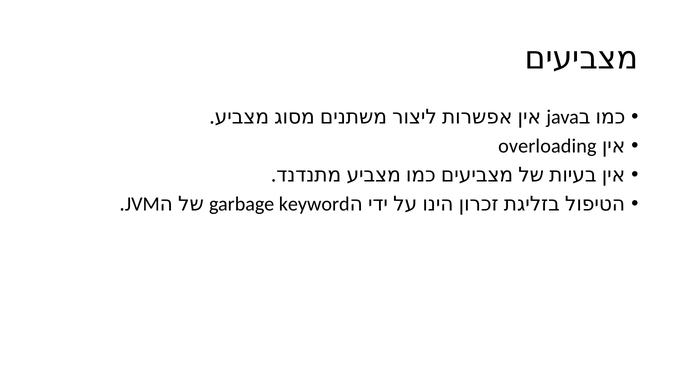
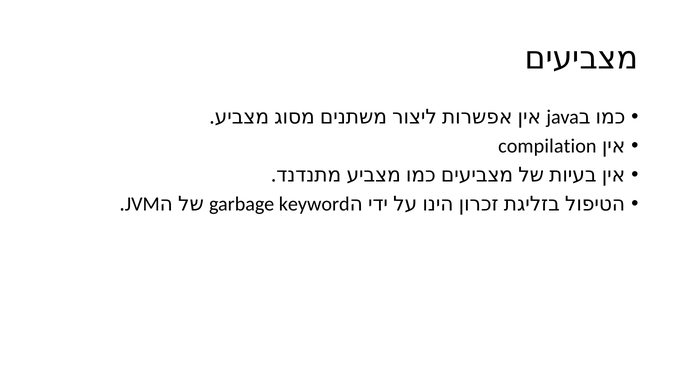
overloading: overloading -> compilation
